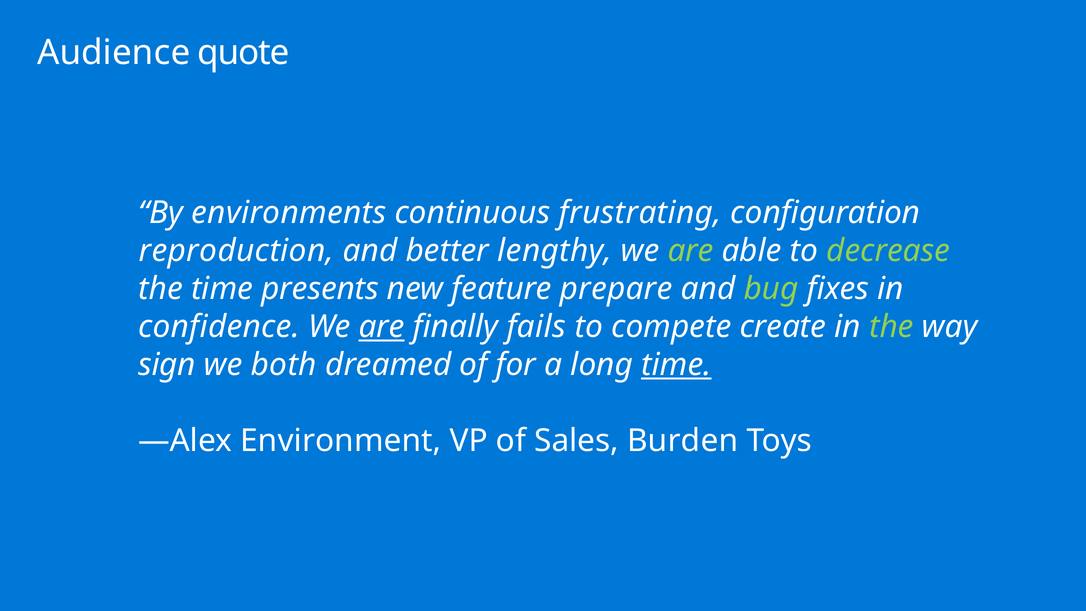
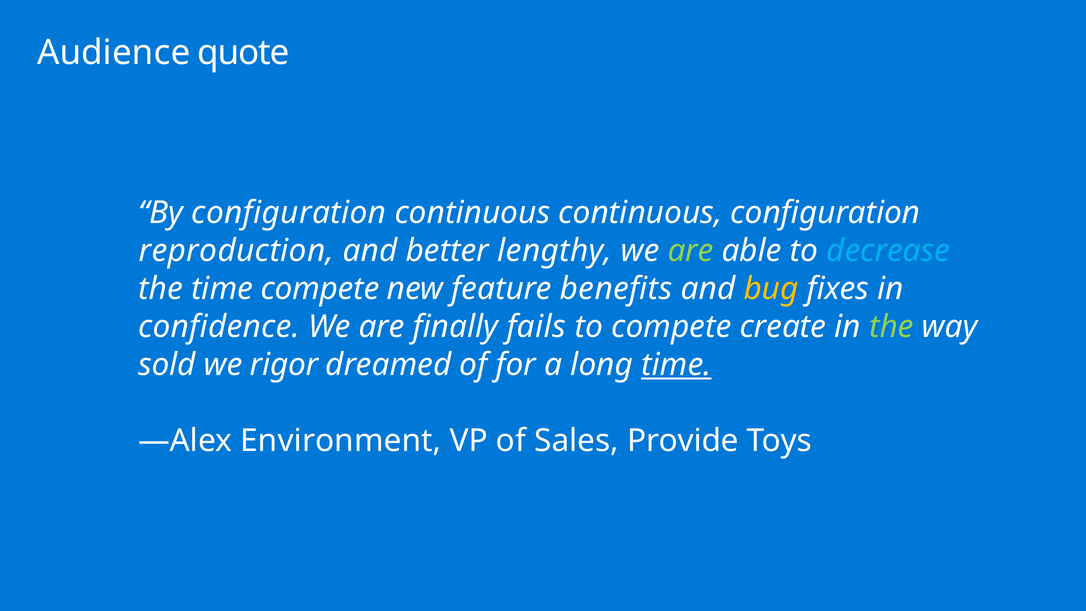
By environments: environments -> configuration
continuous frustrating: frustrating -> continuous
decrease colour: light green -> light blue
time presents: presents -> compete
prepare: prepare -> benefits
bug colour: light green -> yellow
are at (382, 327) underline: present -> none
sign: sign -> sold
both: both -> rigor
Burden: Burden -> Provide
